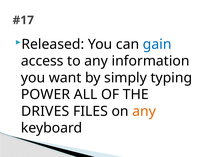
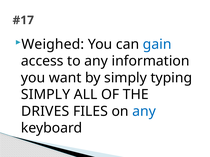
Released: Released -> Weighed
POWER at (46, 95): POWER -> SIMPLY
any at (144, 112) colour: orange -> blue
